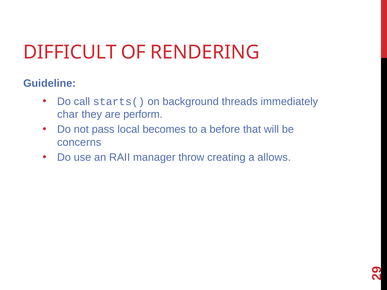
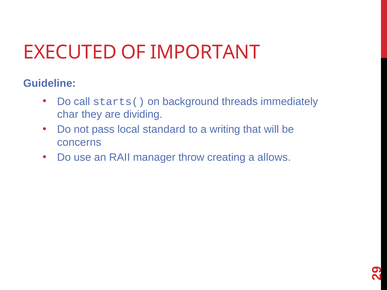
DIFFICULT: DIFFICULT -> EXECUTED
RENDERING: RENDERING -> IMPORTANT
perform: perform -> dividing
becomes: becomes -> standard
before: before -> writing
